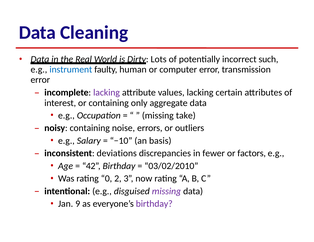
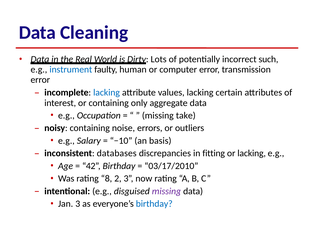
lacking at (107, 93) colour: purple -> blue
deviations: deviations -> databases
fewer: fewer -> fitting
or factors: factors -> lacking
03/02/2010: 03/02/2010 -> 03/17/2010
0: 0 -> 8
Jan 9: 9 -> 3
birthday at (154, 204) colour: purple -> blue
